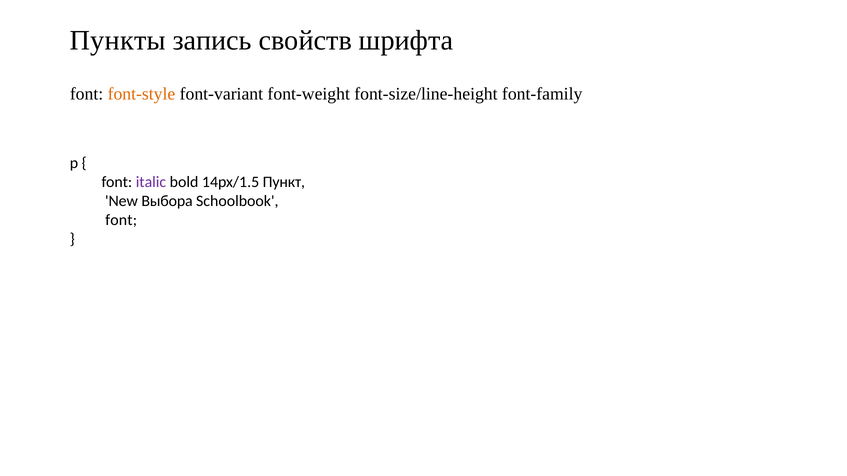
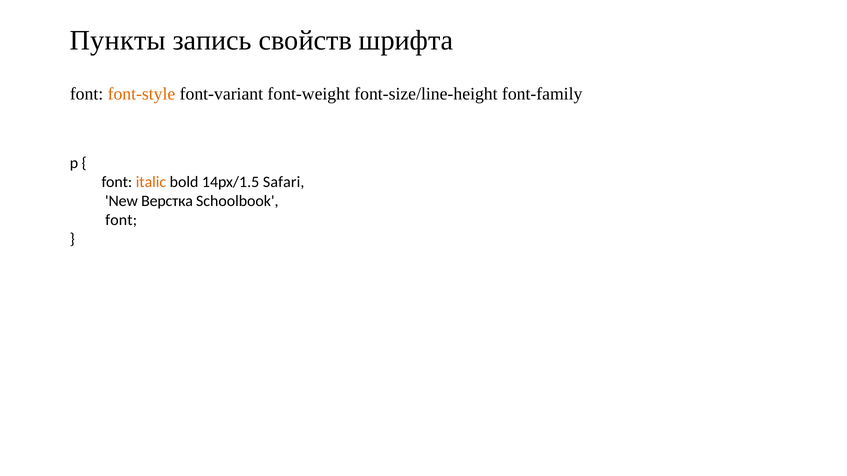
italic colour: purple -> orange
Пункт: Пункт -> Safari
Выбора: Выбора -> Верстка
